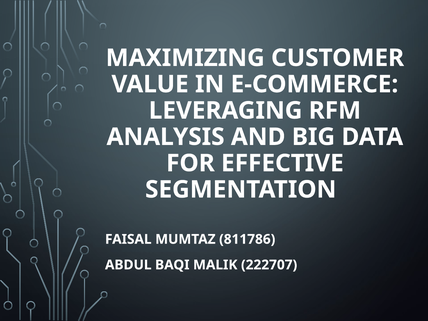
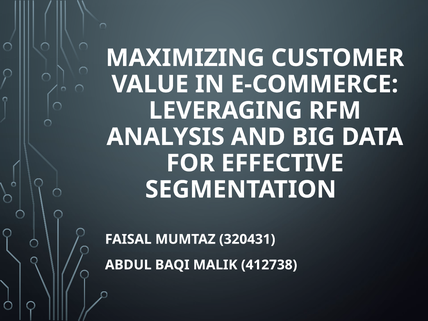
811786: 811786 -> 320431
222707: 222707 -> 412738
